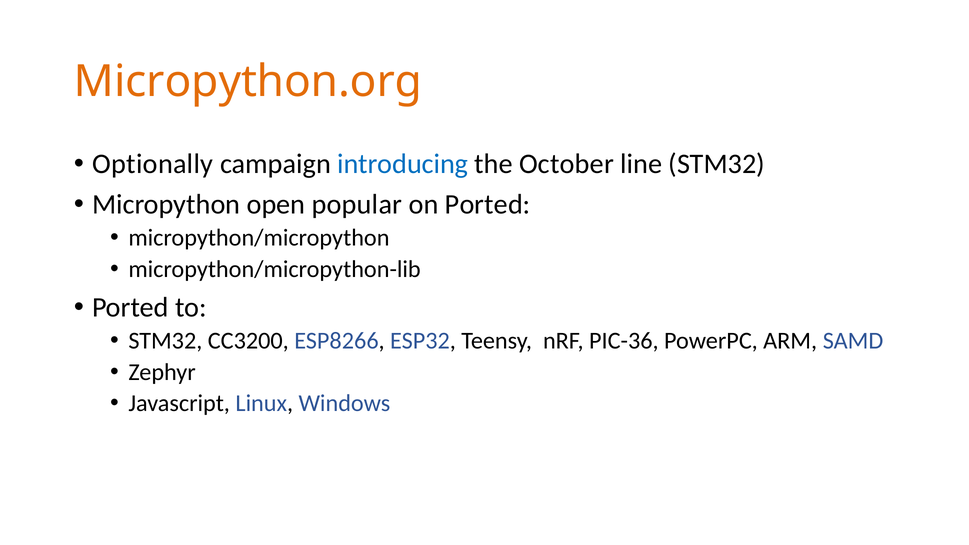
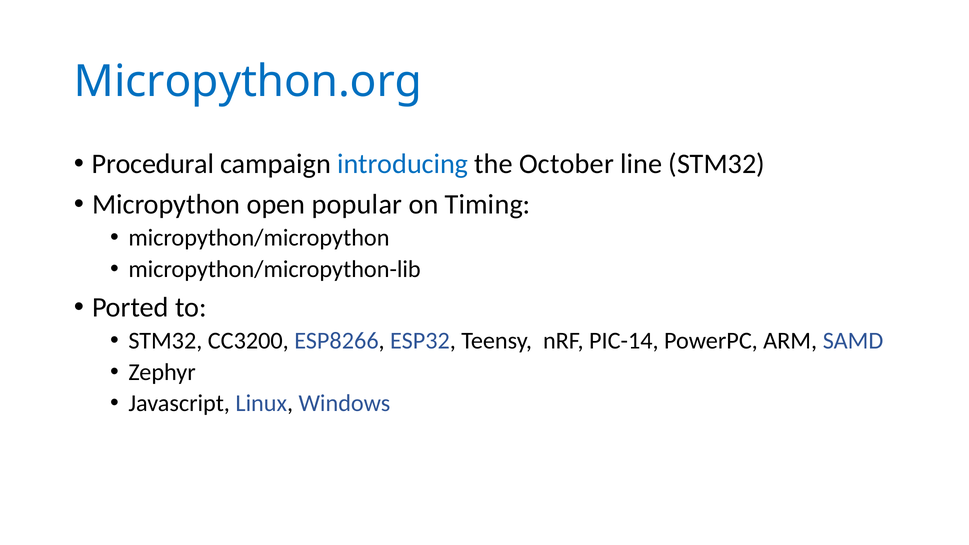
Micropython.org colour: orange -> blue
Optionally: Optionally -> Procedural
on Ported: Ported -> Timing
PIC-36: PIC-36 -> PIC-14
